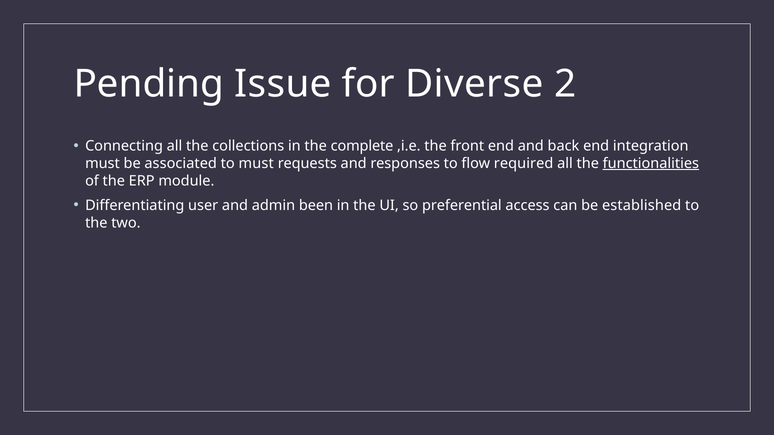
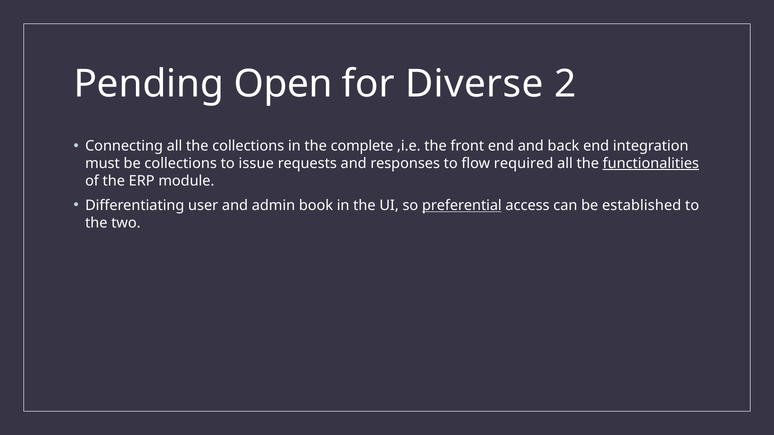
Issue: Issue -> Open
be associated: associated -> collections
to must: must -> issue
been: been -> book
preferential underline: none -> present
